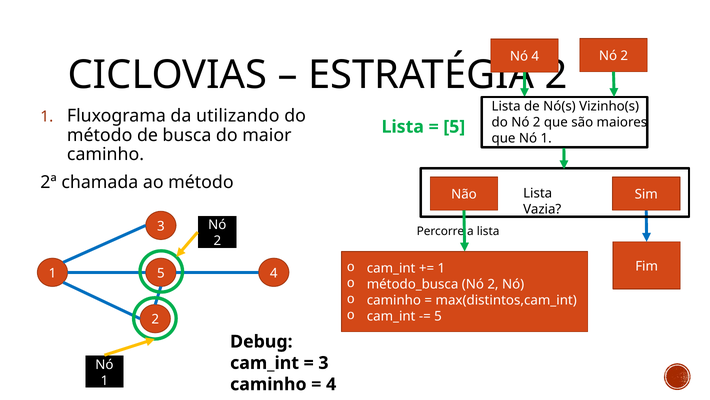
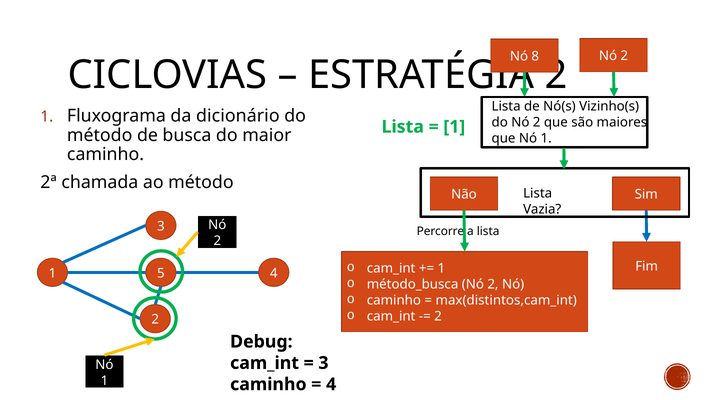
Nó 4: 4 -> 8
utilizando: utilizando -> dicionário
5 at (454, 127): 5 -> 1
5 at (438, 316): 5 -> 2
